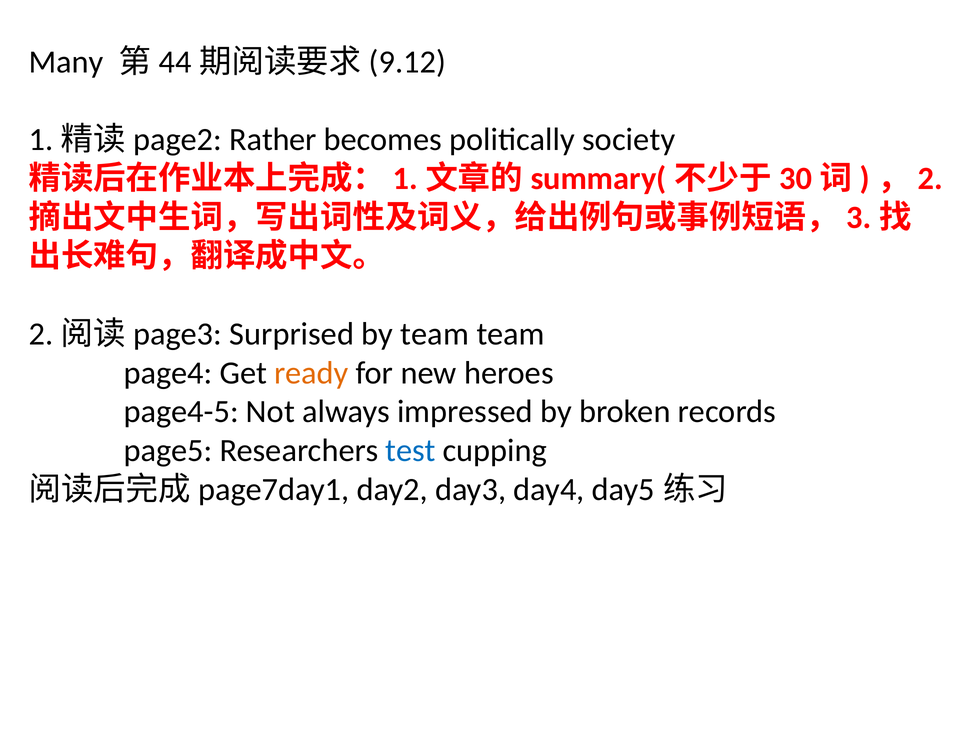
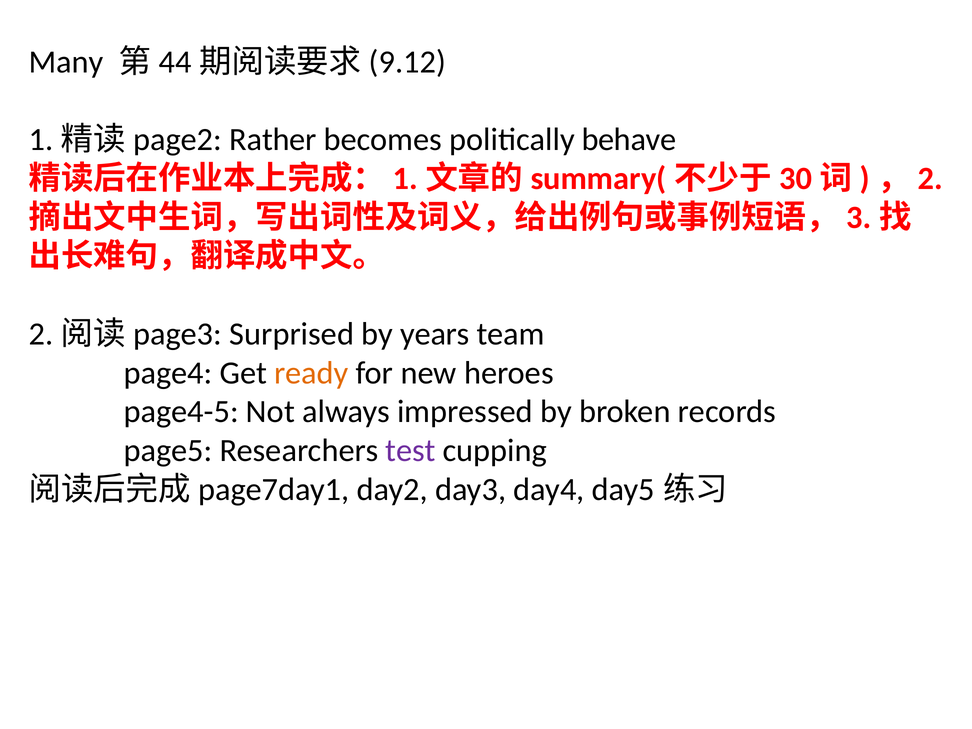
society: society -> behave
by team: team -> years
test colour: blue -> purple
